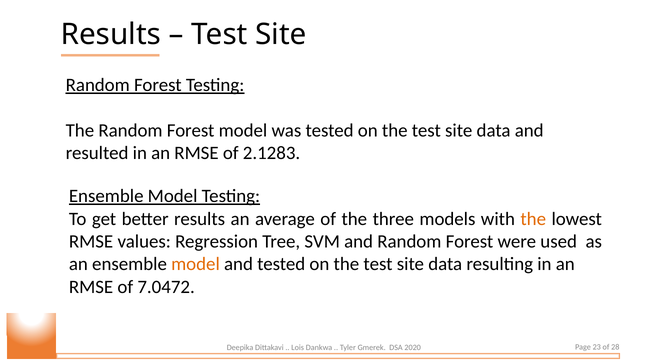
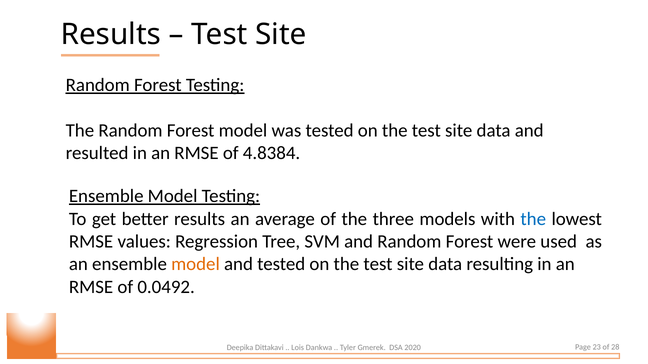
2.1283: 2.1283 -> 4.8384
the at (533, 219) colour: orange -> blue
7.0472: 7.0472 -> 0.0492
